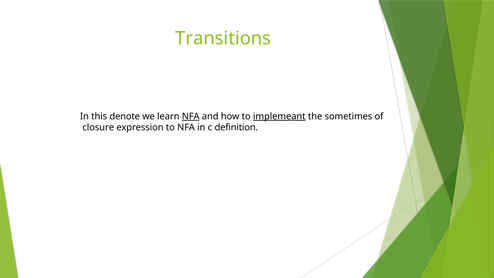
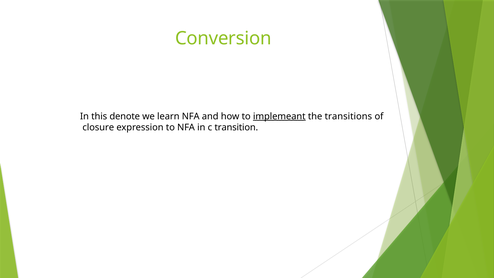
Transitions: Transitions -> Conversion
NFA at (191, 116) underline: present -> none
sometimes: sometimes -> transitions
definition: definition -> transition
